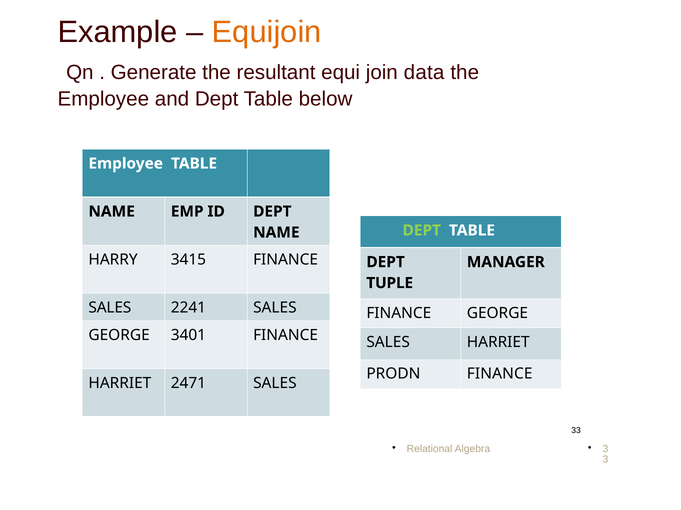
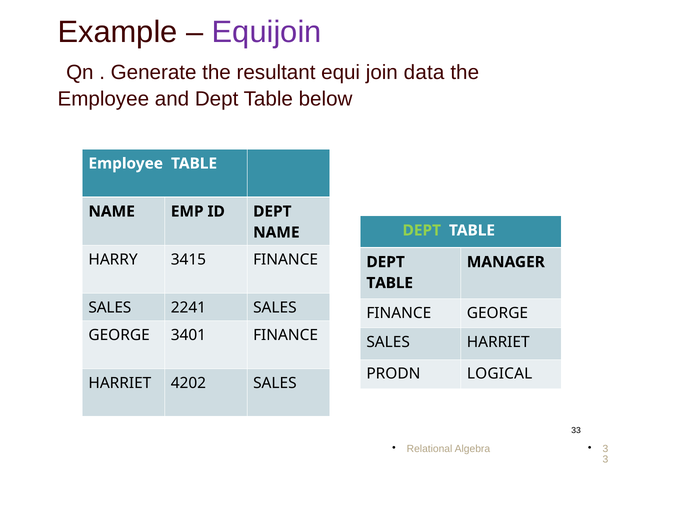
Equijoin colour: orange -> purple
TUPLE at (390, 283): TUPLE -> TABLE
PRODN FINANCE: FINANCE -> LOGICAL
2471: 2471 -> 4202
